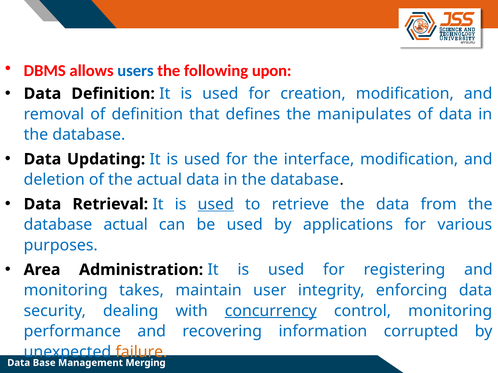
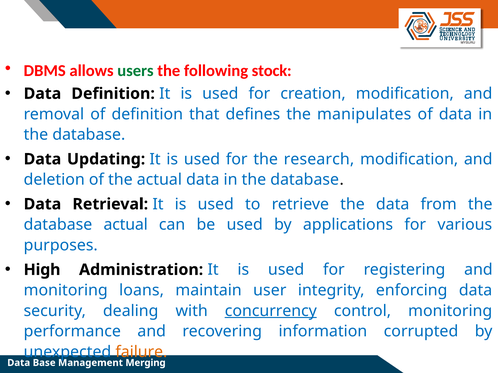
users colour: blue -> green
upon: upon -> stock
interface: interface -> research
used at (216, 204) underline: present -> none
Area: Area -> High
takes: takes -> loans
